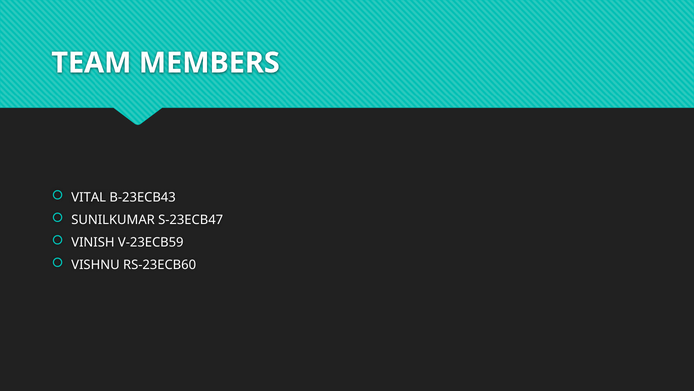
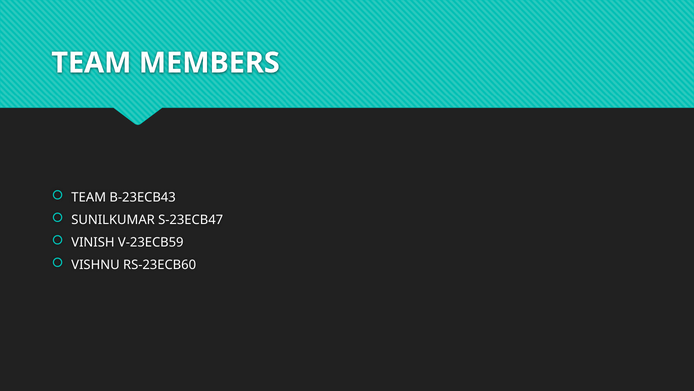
VITAL at (89, 197): VITAL -> TEAM
